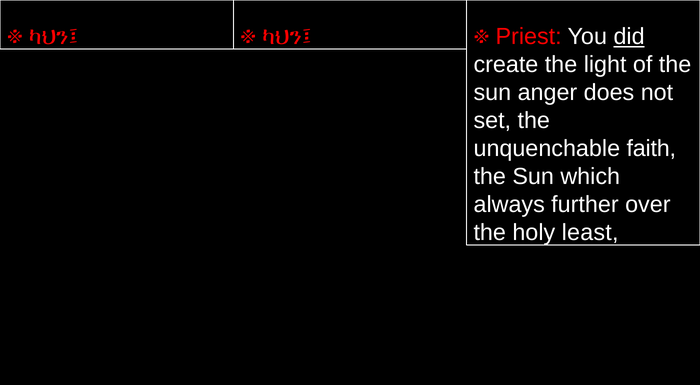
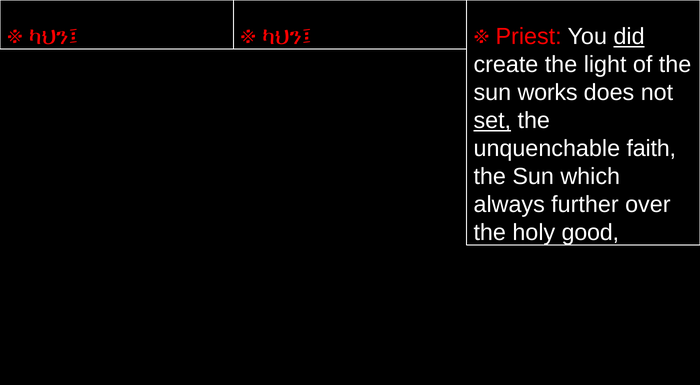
anger: anger -> works
set underline: none -> present
least: least -> good
